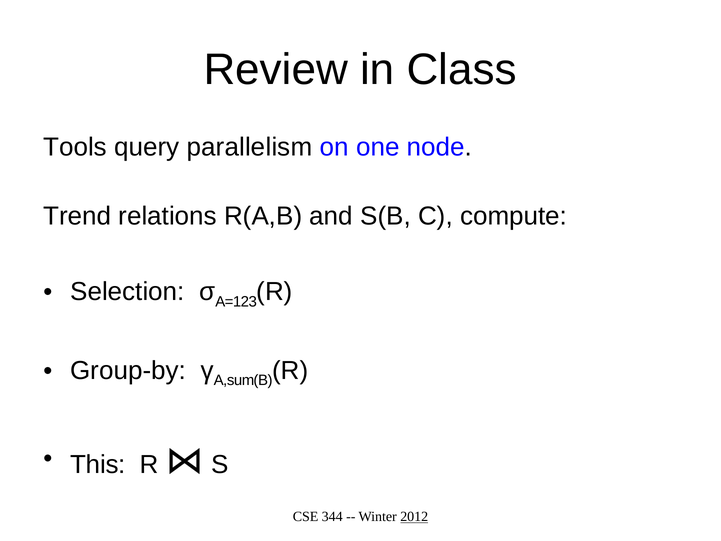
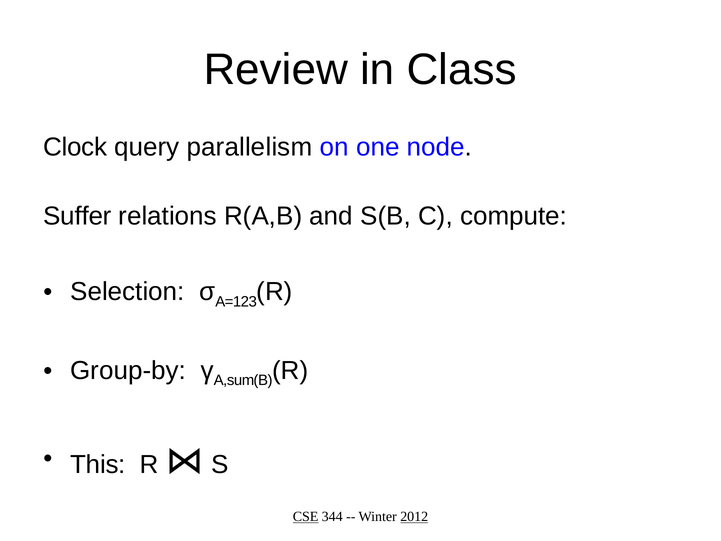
Tools: Tools -> Clock
Trend: Trend -> Suffer
CSE underline: none -> present
